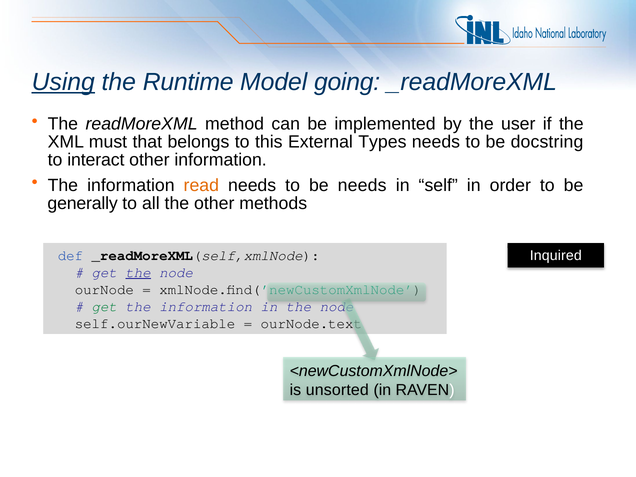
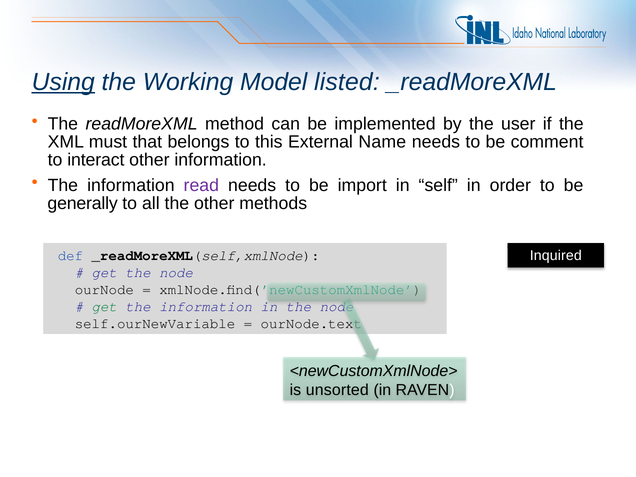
Runtime: Runtime -> Working
going: going -> listed
Types: Types -> Name
docstring: docstring -> comment
read colour: orange -> purple
be needs: needs -> import
the at (138, 273) underline: present -> none
